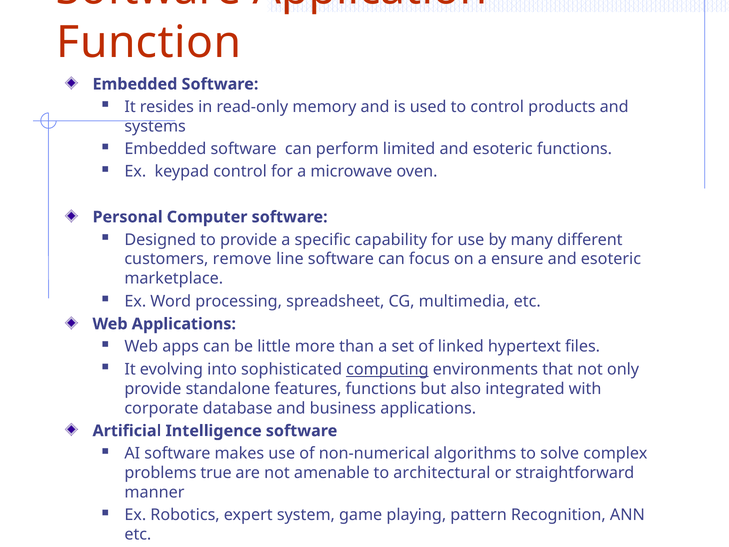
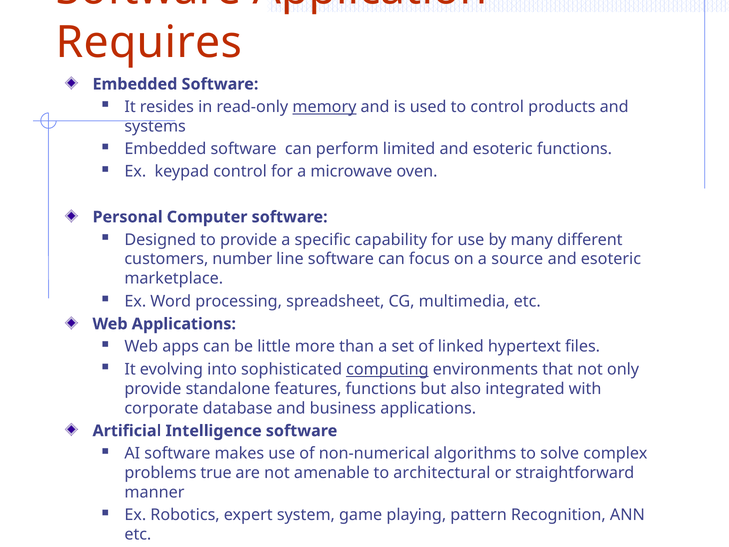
Function: Function -> Requires
memory underline: none -> present
remove: remove -> number
ensure: ensure -> source
